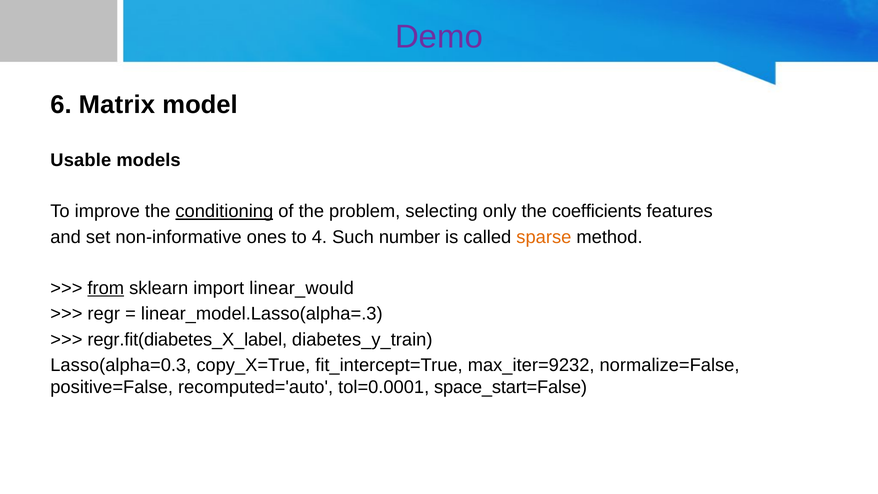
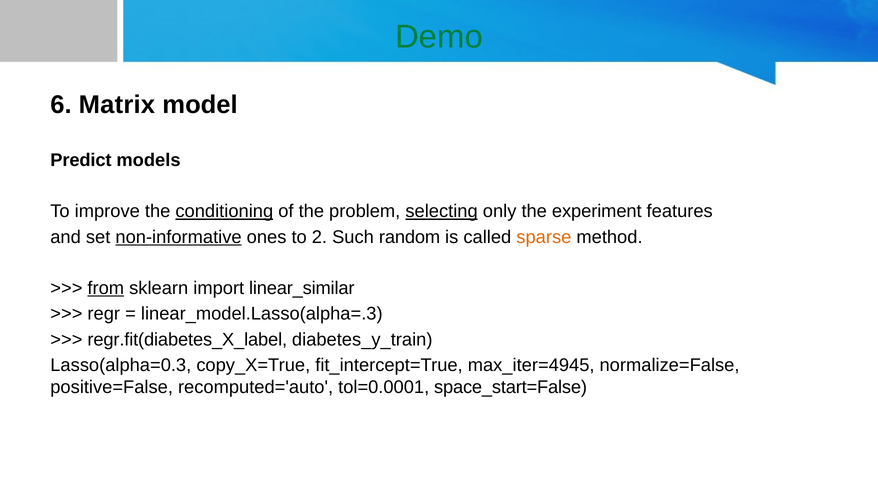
Demo colour: purple -> green
Usable: Usable -> Predict
selecting underline: none -> present
coefficients: coefficients -> experiment
non-informative underline: none -> present
4: 4 -> 2
number: number -> random
linear_would: linear_would -> linear_similar
max_iter=9232: max_iter=9232 -> max_iter=4945
